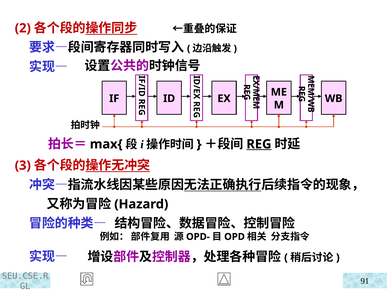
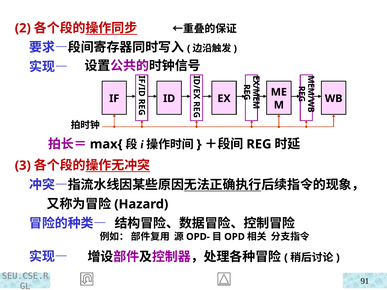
REG underline: present -> none
